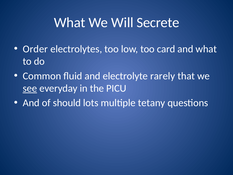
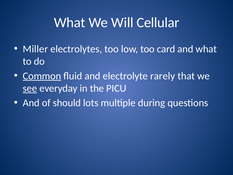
Secrete: Secrete -> Cellular
Order: Order -> Miller
Common underline: none -> present
tetany: tetany -> during
